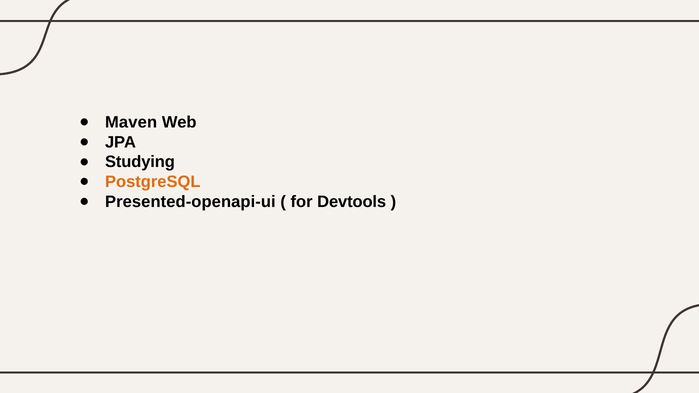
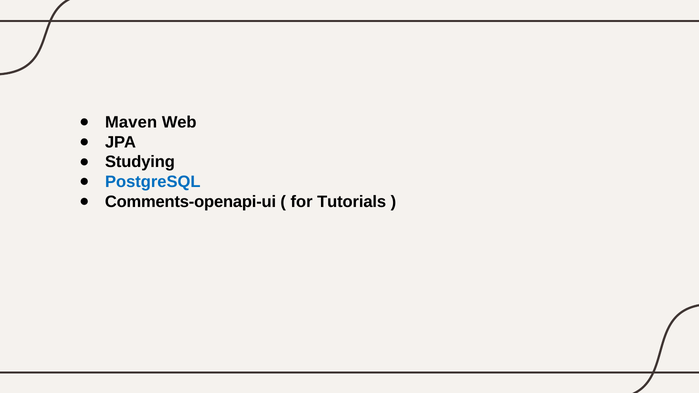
PostgreSQL colour: orange -> blue
Presented-openapi-ui: Presented-openapi-ui -> Comments-openapi-ui
Devtools: Devtools -> Tutorials
